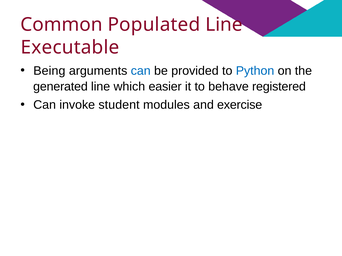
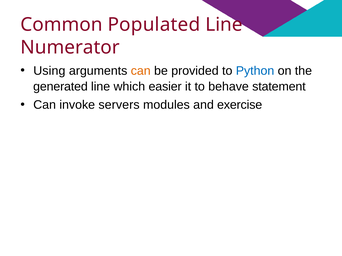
Executable: Executable -> Numerator
Being: Being -> Using
can at (141, 71) colour: blue -> orange
registered: registered -> statement
student: student -> servers
